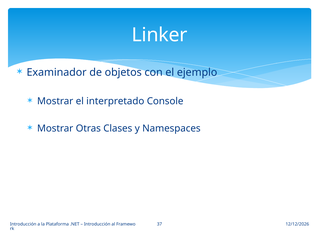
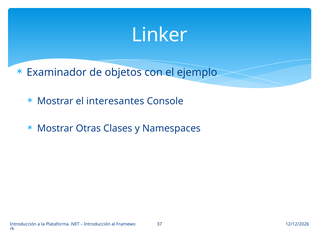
interpretado: interpretado -> interesantes
